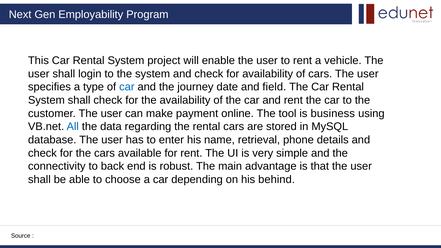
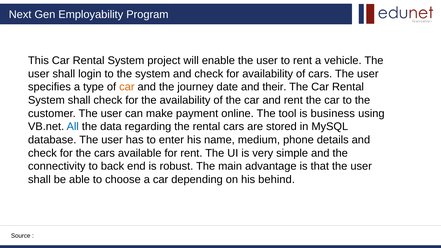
car at (127, 87) colour: blue -> orange
field: field -> their
retrieval: retrieval -> medium
